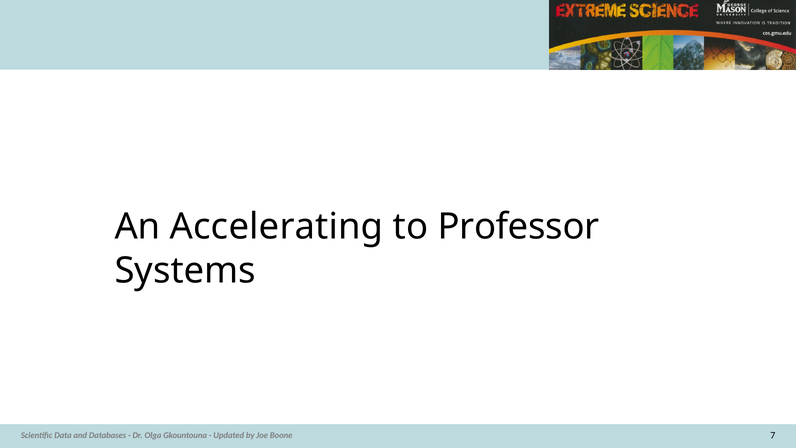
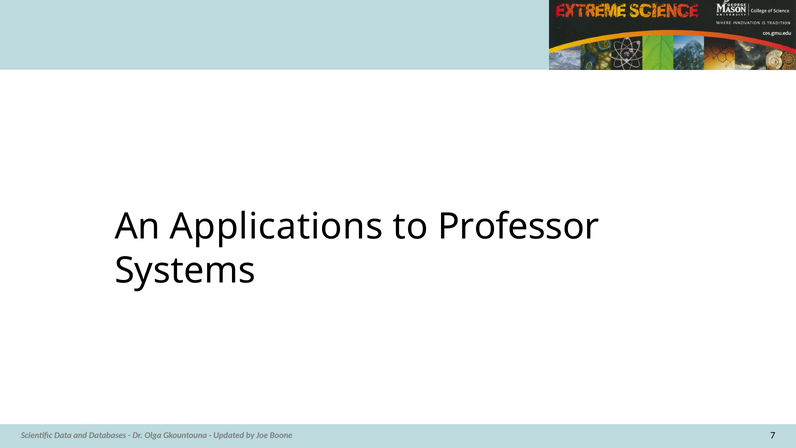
Accelerating: Accelerating -> Applications
